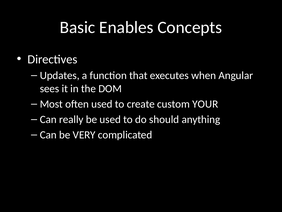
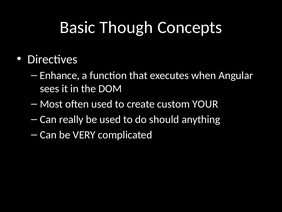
Enables: Enables -> Though
Updates: Updates -> Enhance
